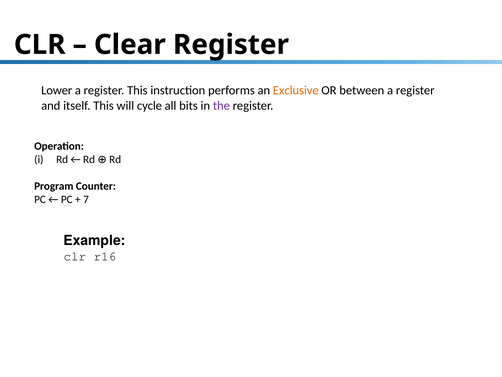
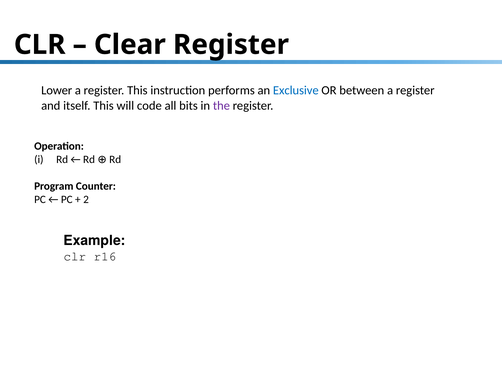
Exclusive colour: orange -> blue
cycle: cycle -> code
7: 7 -> 2
